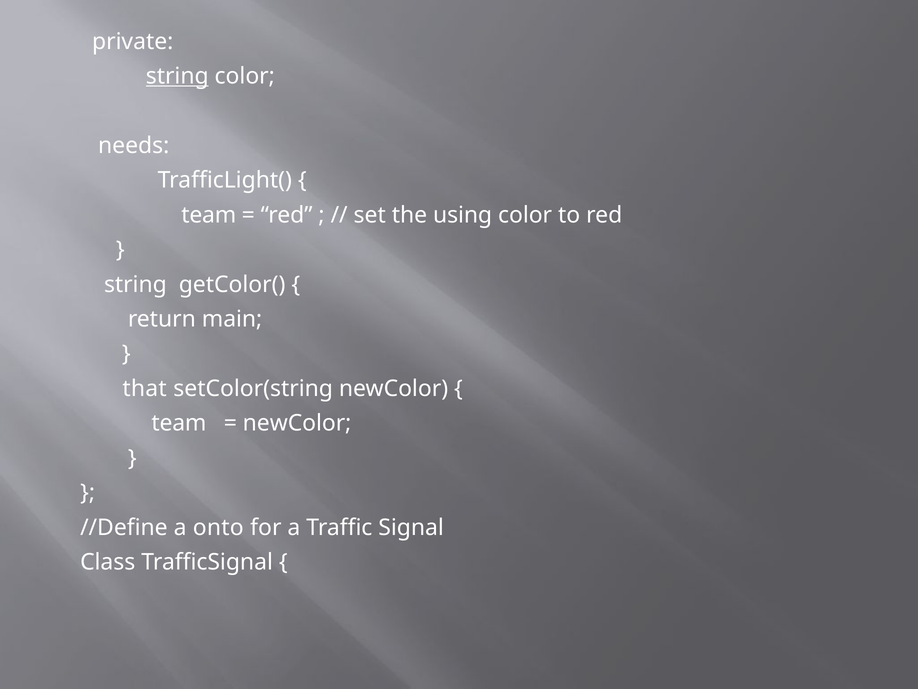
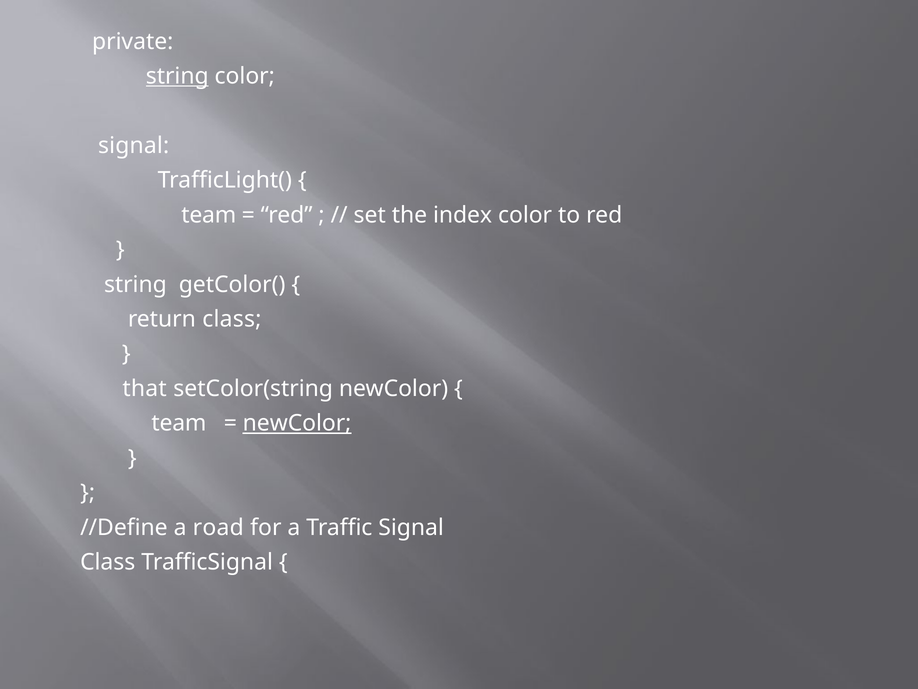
needs at (134, 145): needs -> signal
using: using -> index
return main: main -> class
newColor at (297, 423) underline: none -> present
onto: onto -> road
